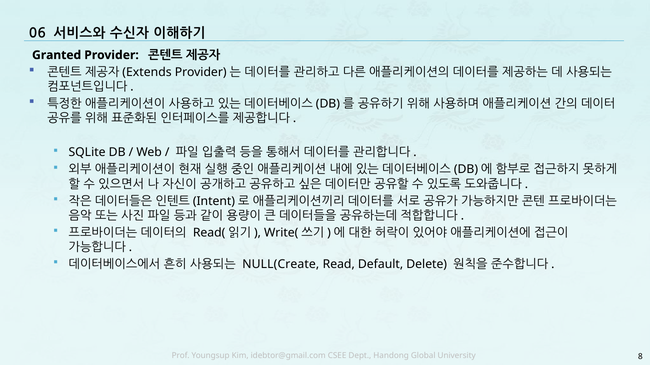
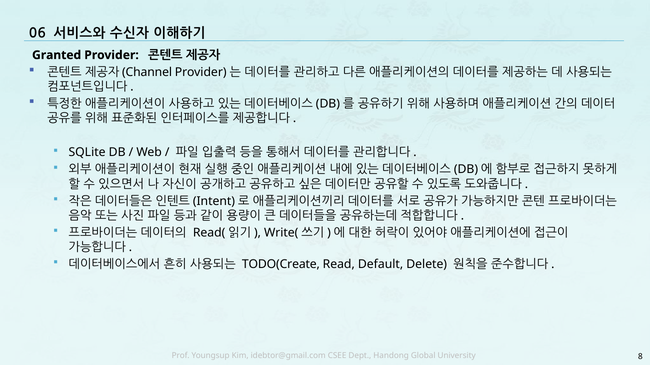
Extends: Extends -> Channel
NULL(Create: NULL(Create -> TODO(Create
